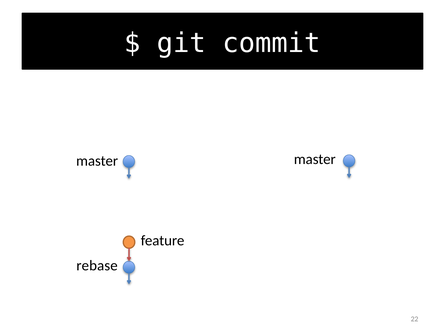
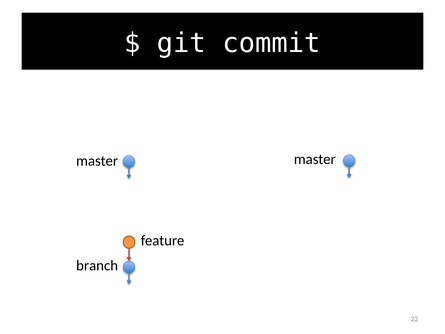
rebase: rebase -> branch
